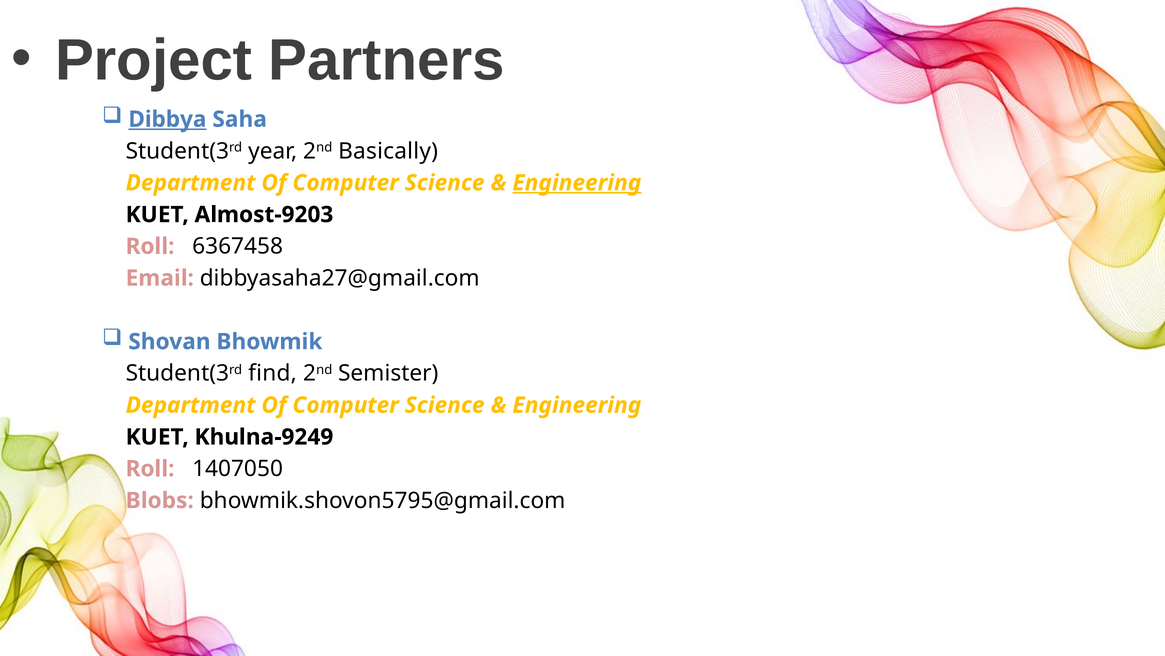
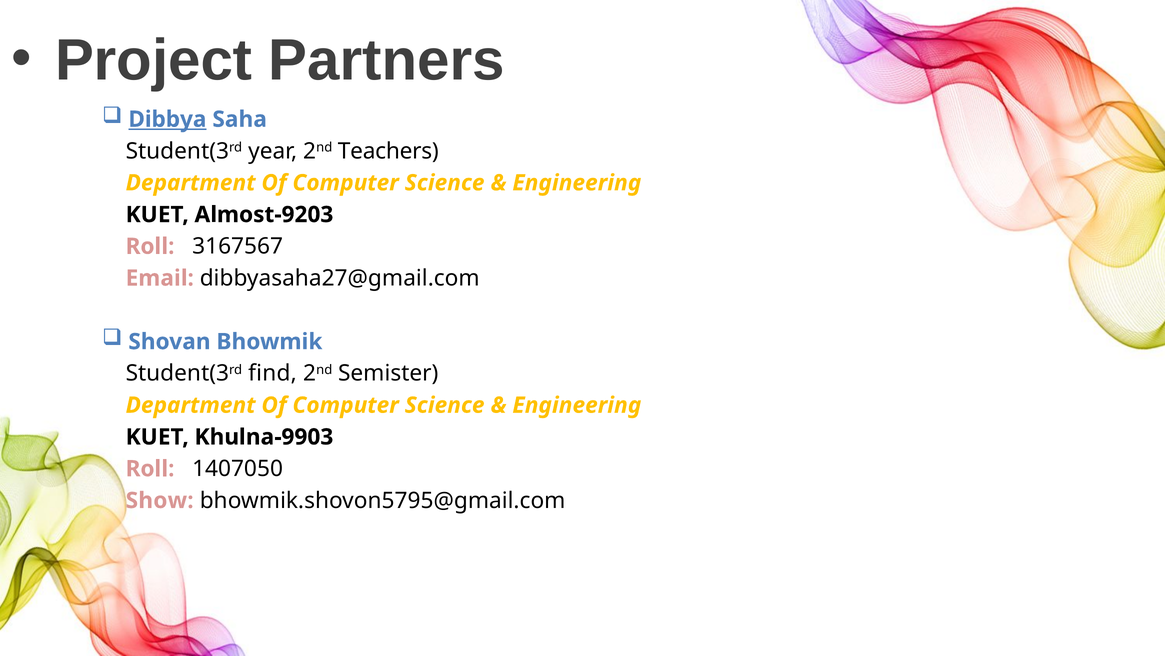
Basically: Basically -> Teachers
Engineering at (577, 183) underline: present -> none
6367458: 6367458 -> 3167567
Khulna-9249: Khulna-9249 -> Khulna-9903
Blobs: Blobs -> Show
